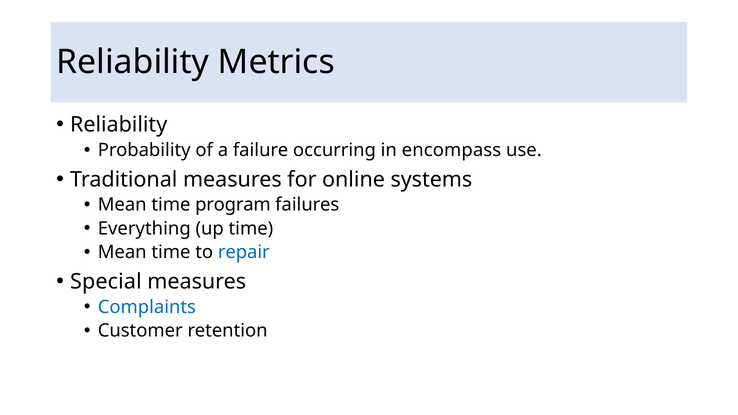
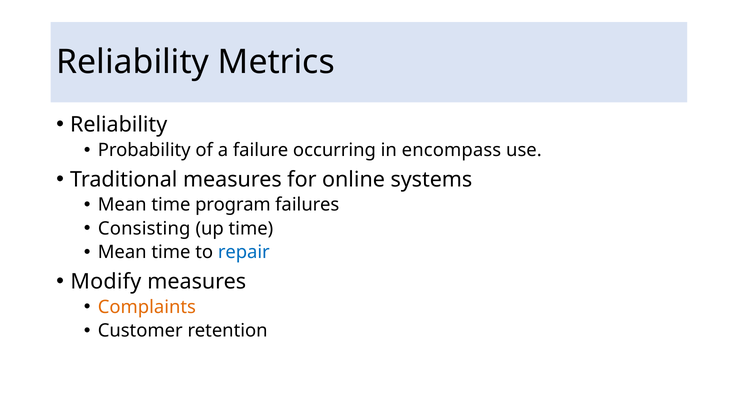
Everything: Everything -> Consisting
Special: Special -> Modify
Complaints colour: blue -> orange
